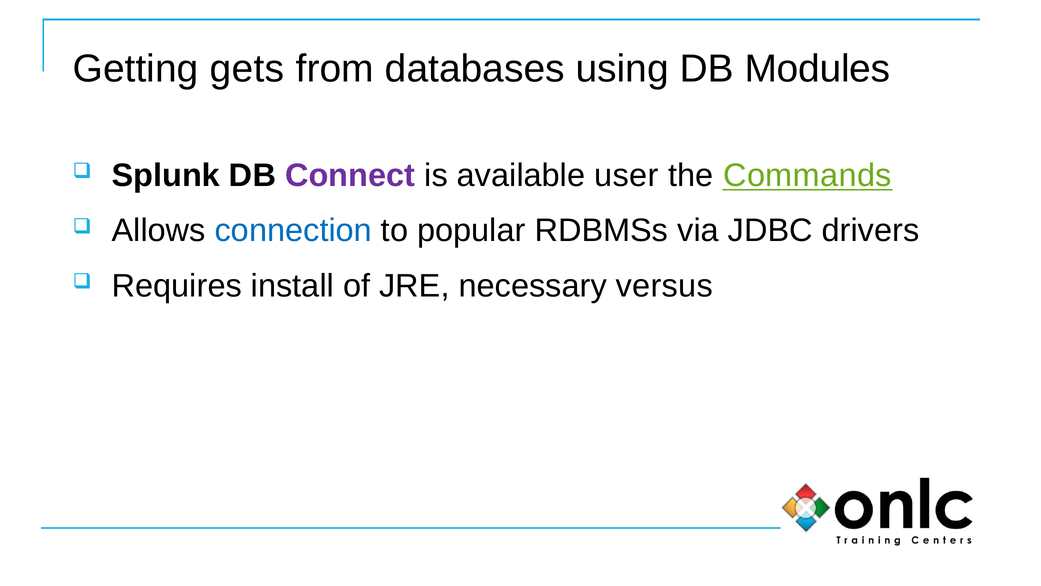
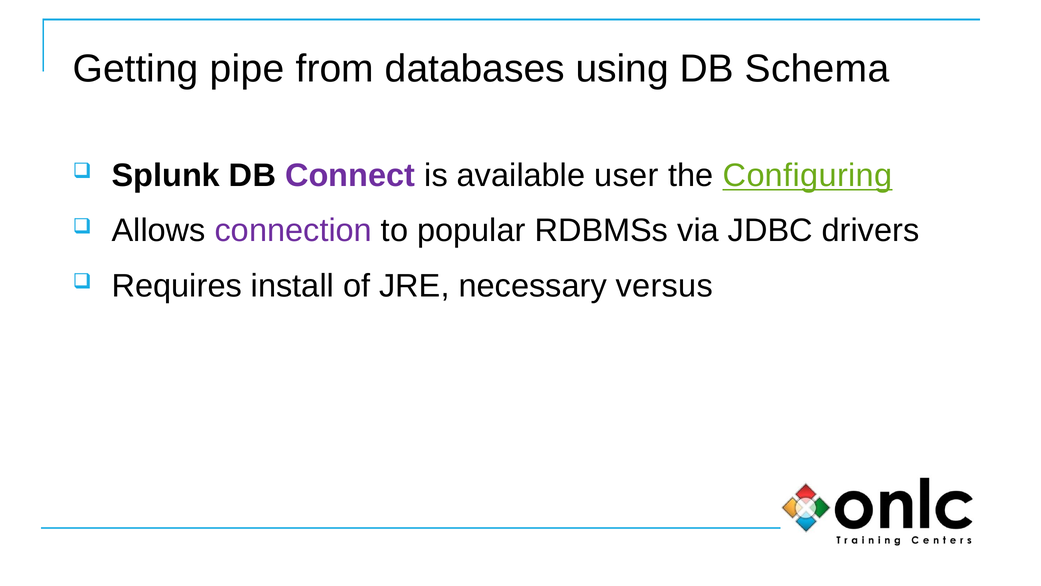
gets: gets -> pipe
Modules: Modules -> Schema
Commands: Commands -> Configuring
connection colour: blue -> purple
